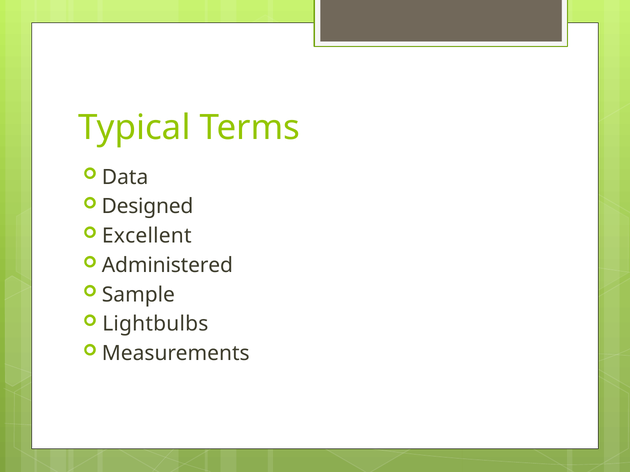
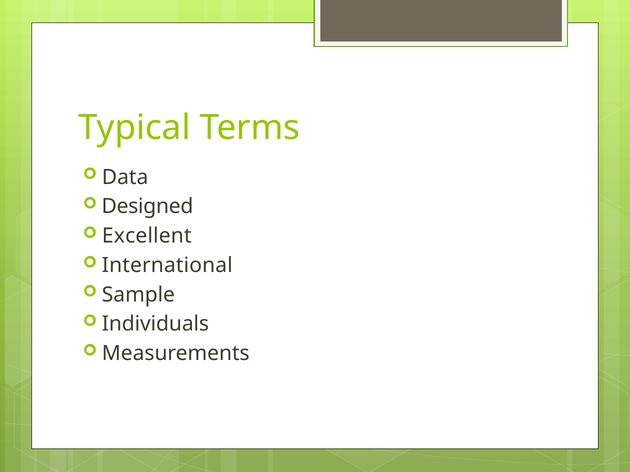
Administered: Administered -> International
Lightbulbs: Lightbulbs -> Individuals
